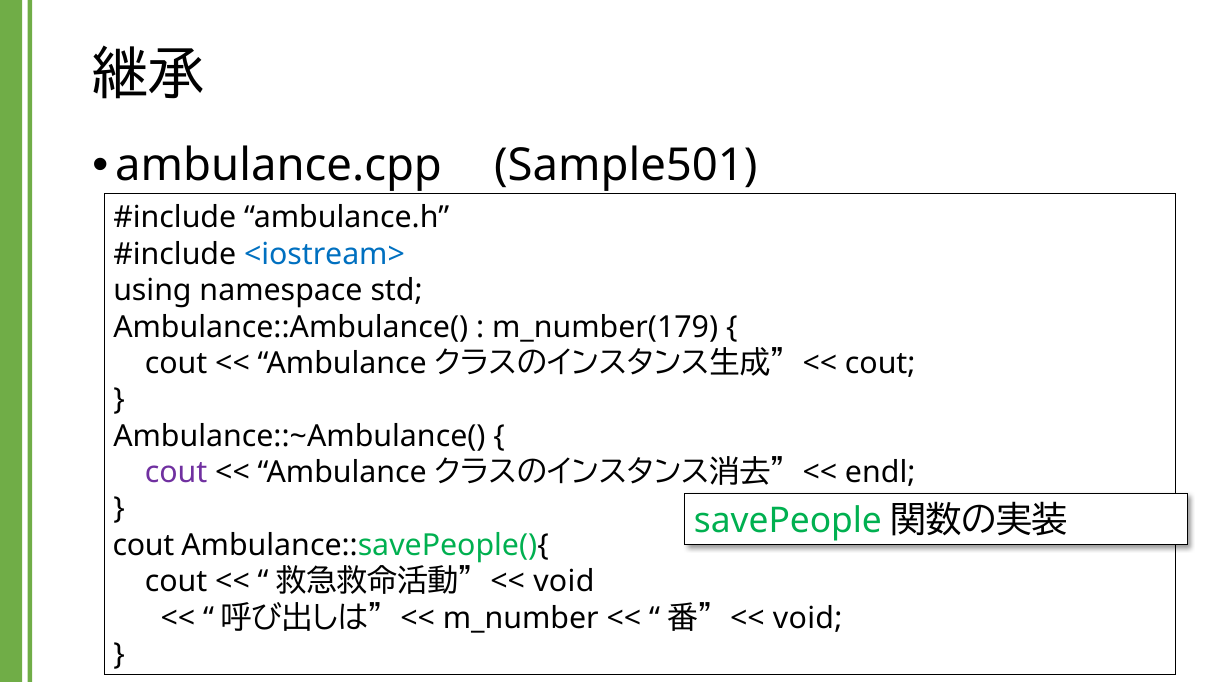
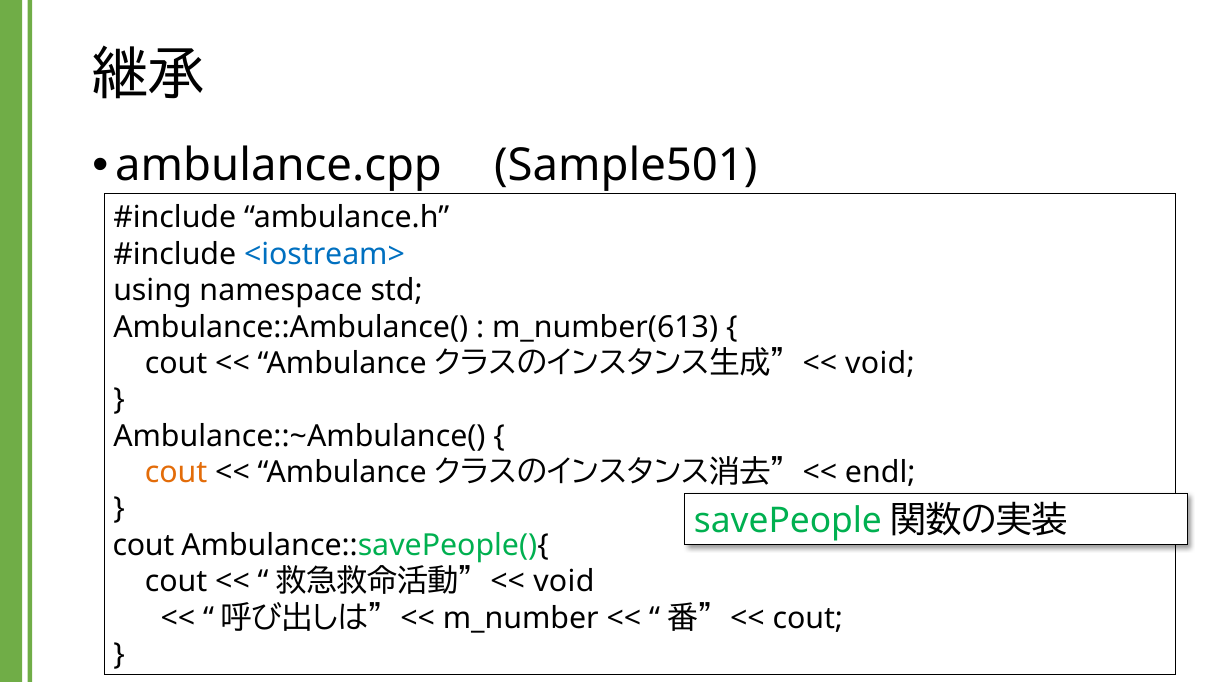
m_number(179: m_number(179 -> m_number(613
cout at (880, 364): cout -> void
cout at (176, 473) colour: purple -> orange
void at (808, 618): void -> cout
